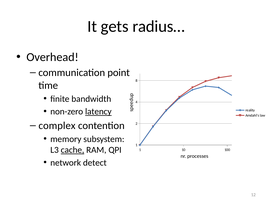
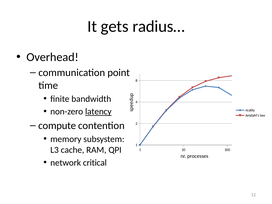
complex: complex -> compute
cache underline: present -> none
detect: detect -> critical
